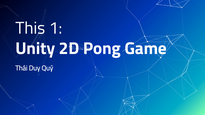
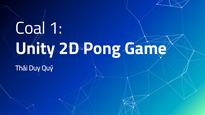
This: This -> Coal
